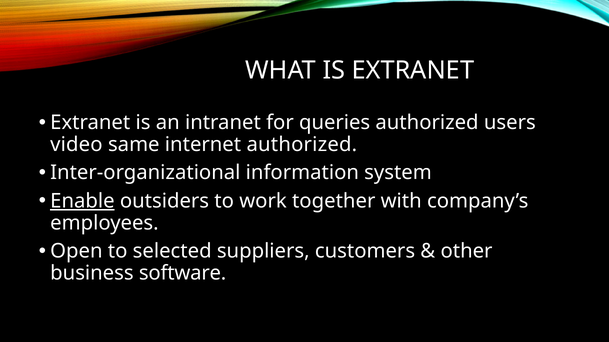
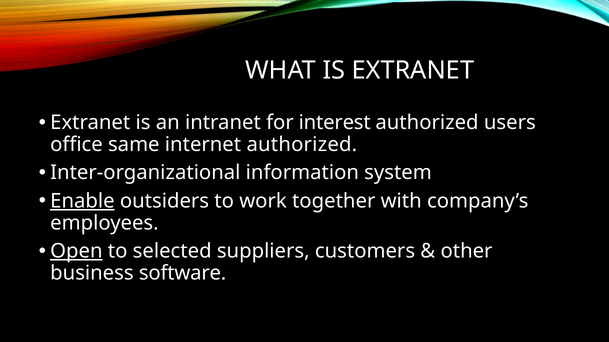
queries: queries -> interest
video: video -> office
Open underline: none -> present
